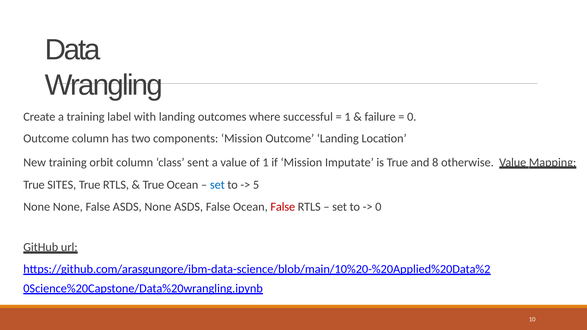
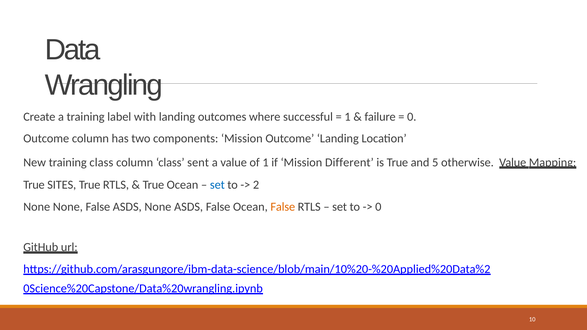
training orbit: orbit -> class
Imputate: Imputate -> Different
8: 8 -> 5
5: 5 -> 2
False at (283, 207) colour: red -> orange
